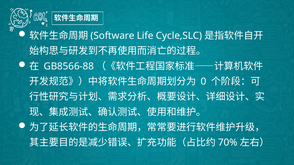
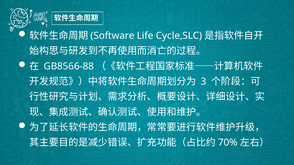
0: 0 -> 3
